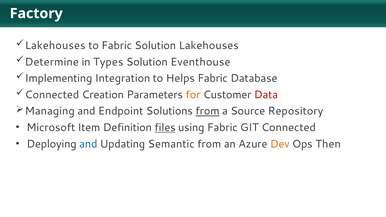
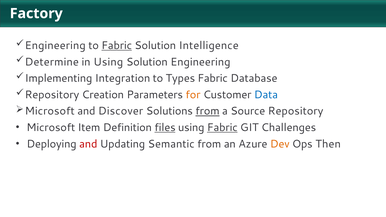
Lakehouses at (55, 45): Lakehouses -> Engineering
Fabric at (117, 45) underline: none -> present
Solution Lakehouses: Lakehouses -> Intelligence
in Types: Types -> Using
Solution Eventhouse: Eventhouse -> Engineering
Helps: Helps -> Types
Connected at (52, 95): Connected -> Repository
Data colour: red -> blue
Managing at (50, 111): Managing -> Microsoft
Endpoint: Endpoint -> Discover
Fabric at (222, 128) underline: none -> present
GIT Connected: Connected -> Challenges
and at (88, 144) colour: blue -> red
